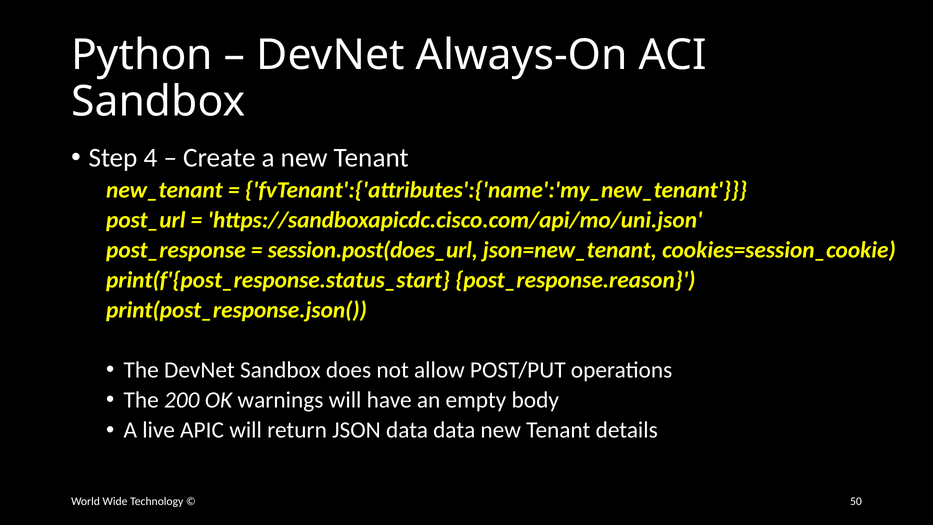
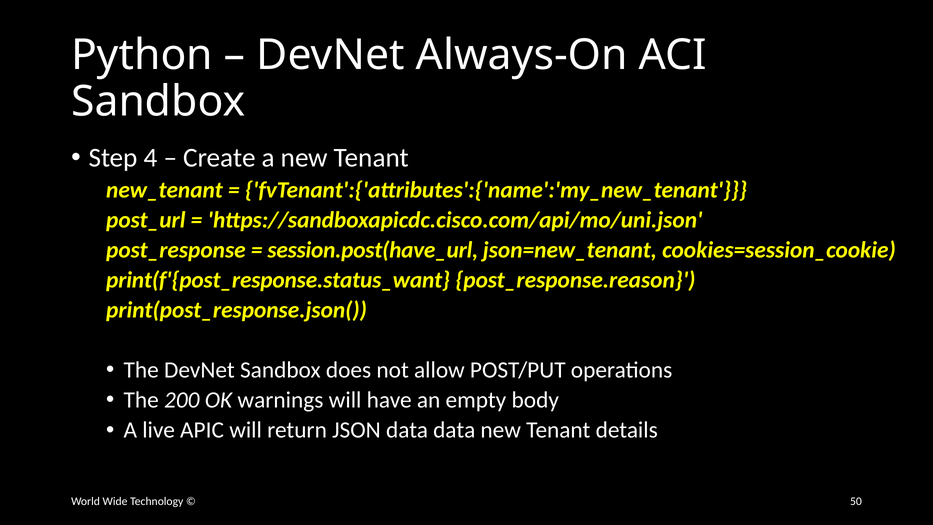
session.post(does_url: session.post(does_url -> session.post(have_url
print(f'{post_response.status_start: print(f'{post_response.status_start -> print(f'{post_response.status_want
